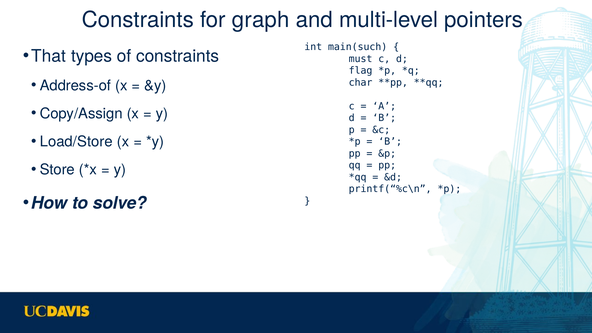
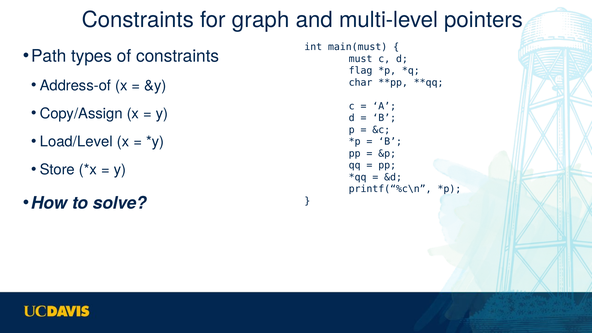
main(such: main(such -> main(must
That: That -> Path
Load/Store: Load/Store -> Load/Level
